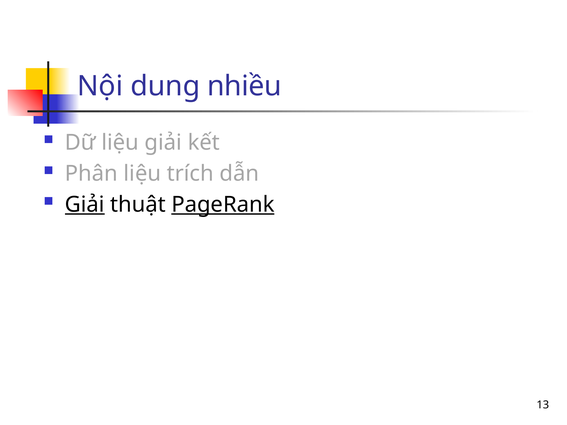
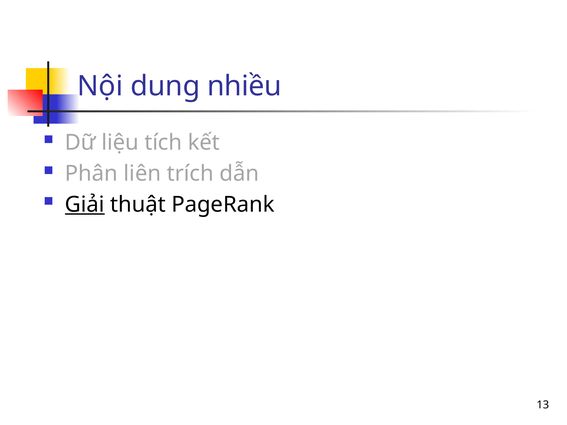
liệu giải: giải -> tích
Phân liệu: liệu -> liên
PageRank underline: present -> none
